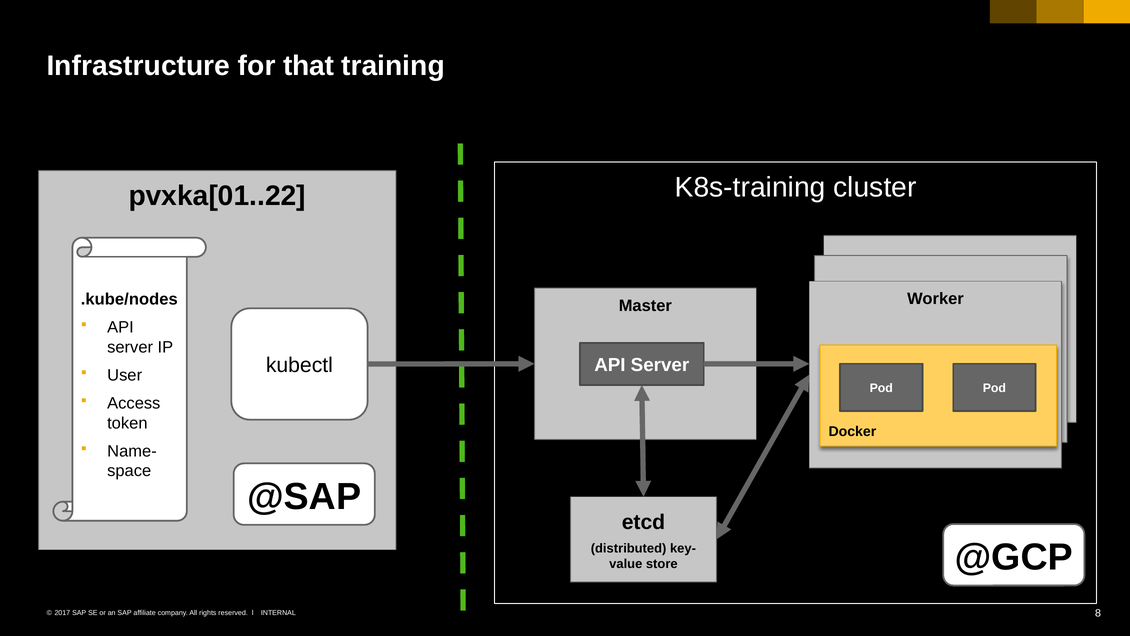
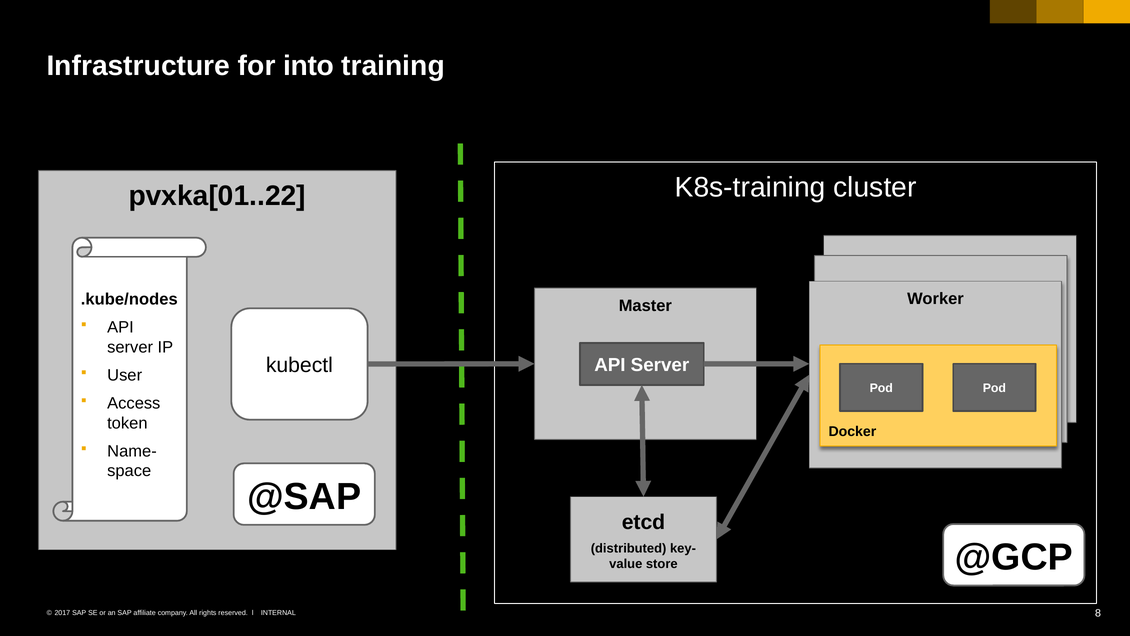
that: that -> into
